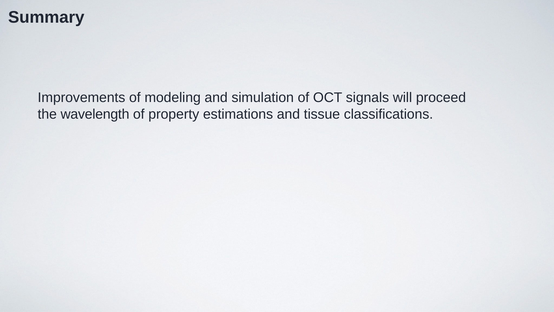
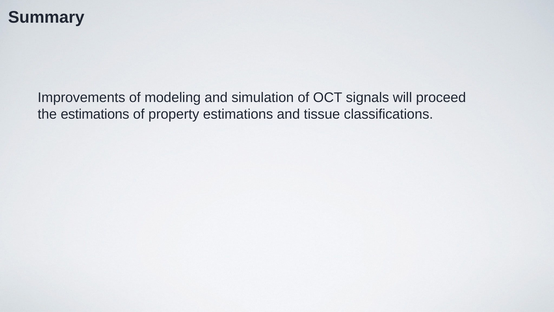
the wavelength: wavelength -> estimations
